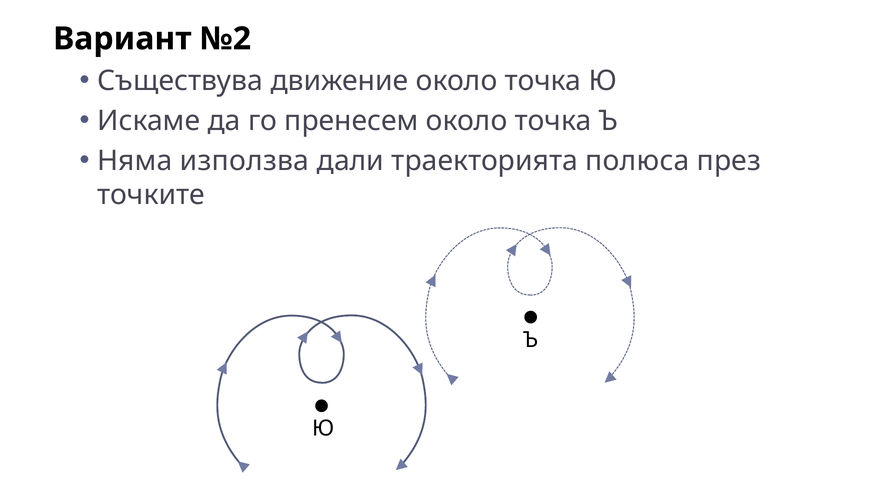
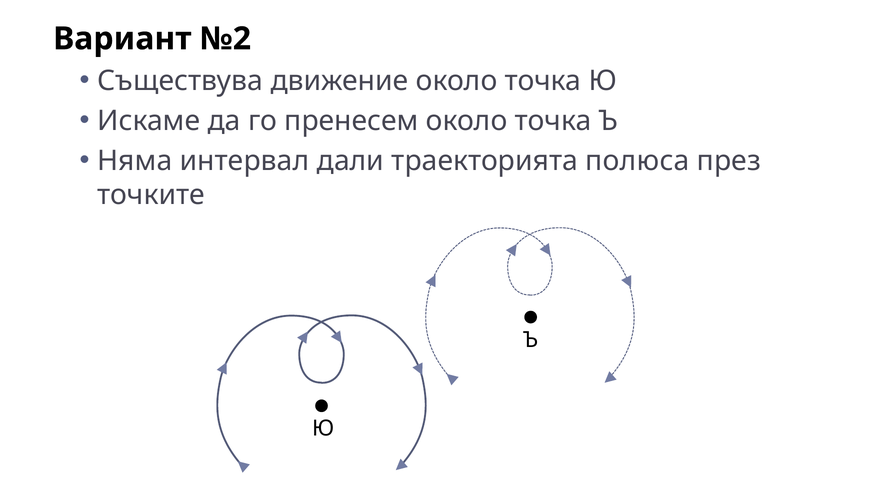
използва: използва -> интервал
